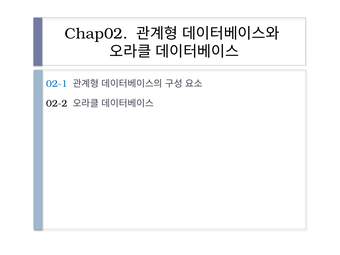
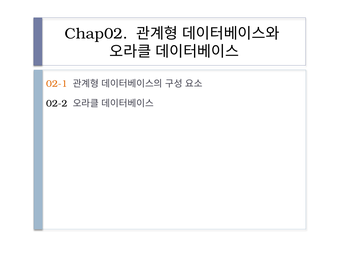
02-1 colour: blue -> orange
